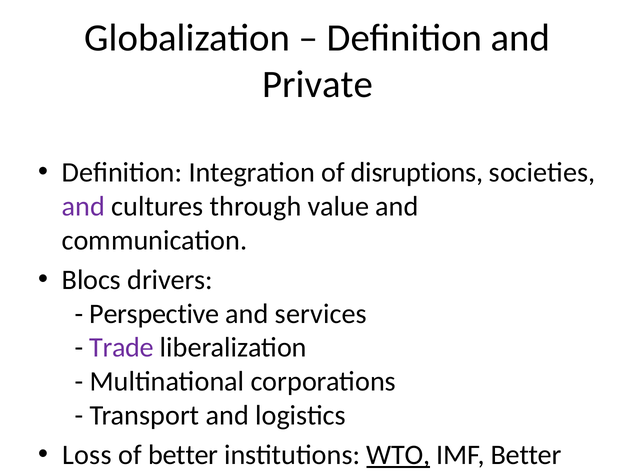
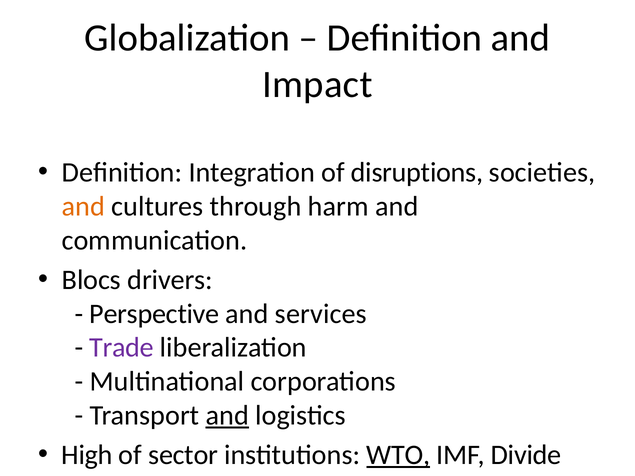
Private: Private -> Impact
and at (84, 207) colour: purple -> orange
value: value -> harm
and at (227, 416) underline: none -> present
Loss: Loss -> High
of better: better -> sector
IMF Better: Better -> Divide
